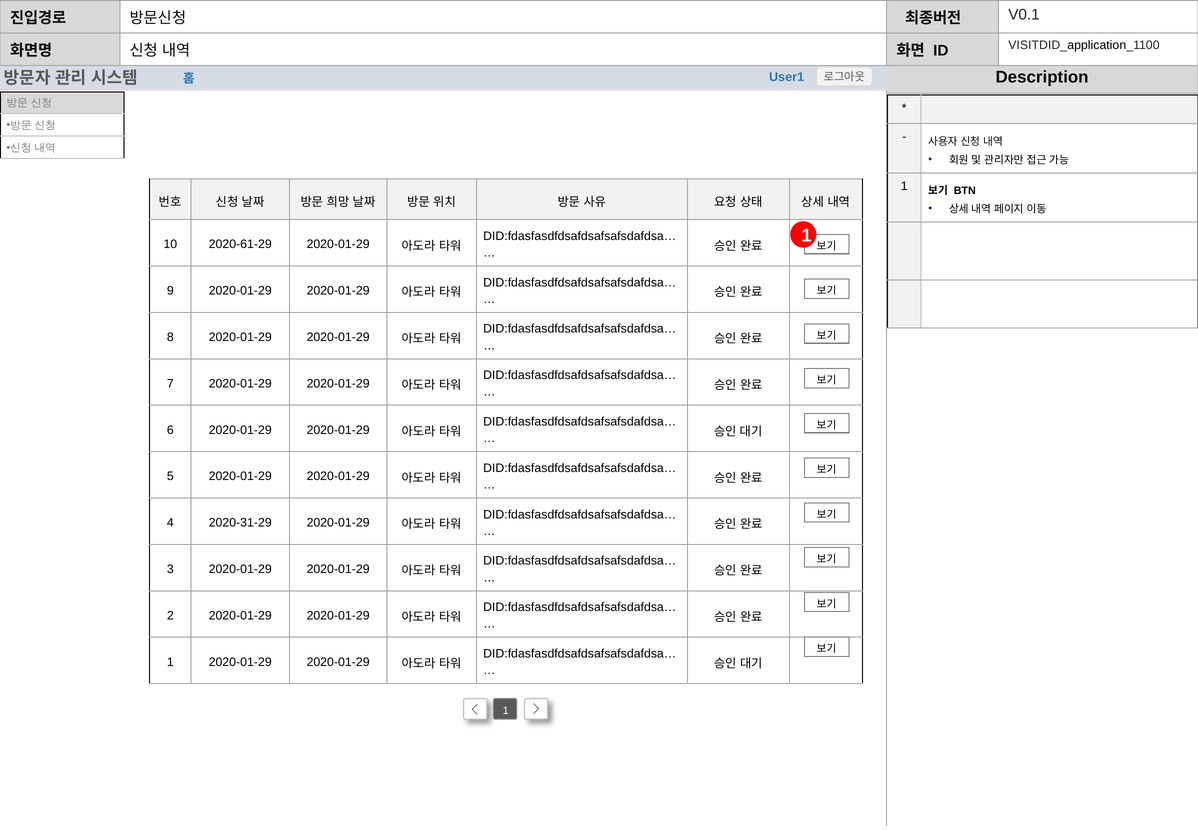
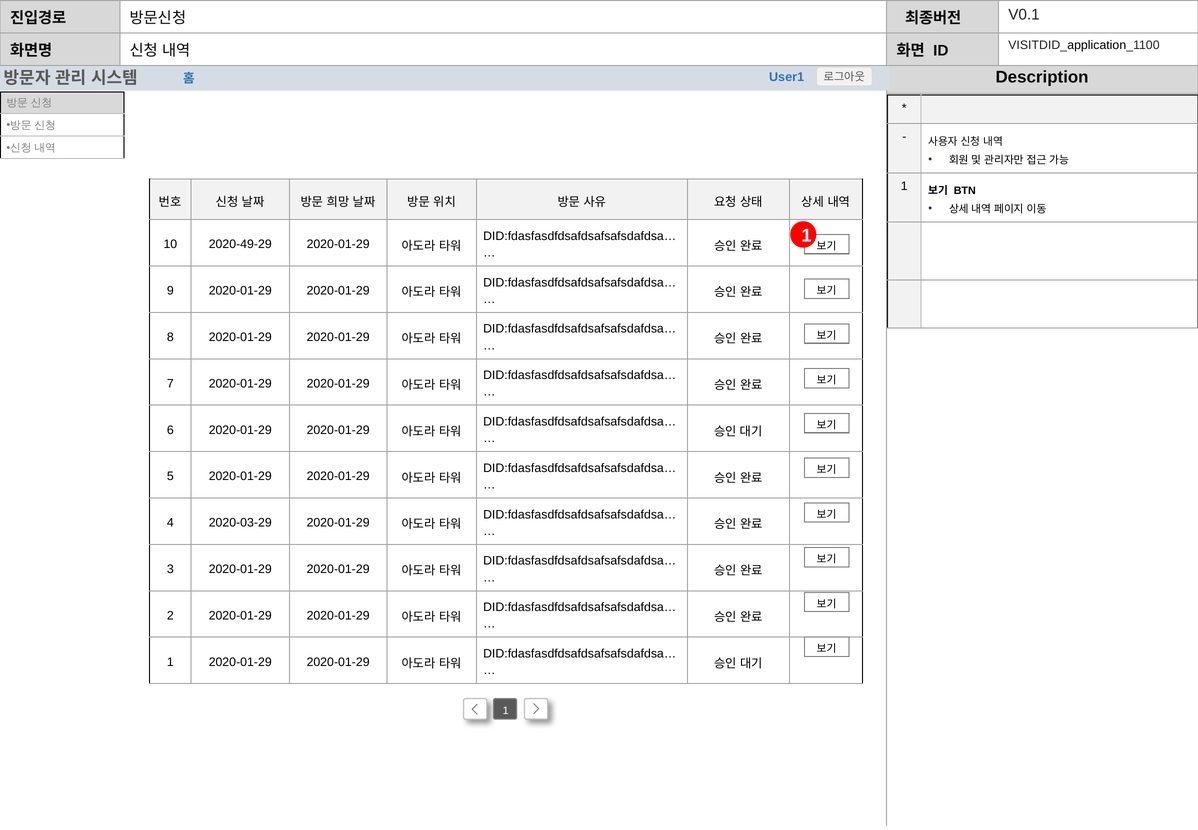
2020-61-29: 2020-61-29 -> 2020-49-29
2020-31-29: 2020-31-29 -> 2020-03-29
